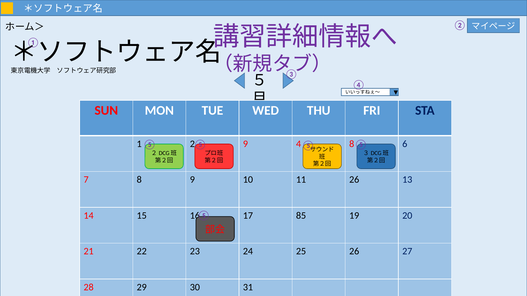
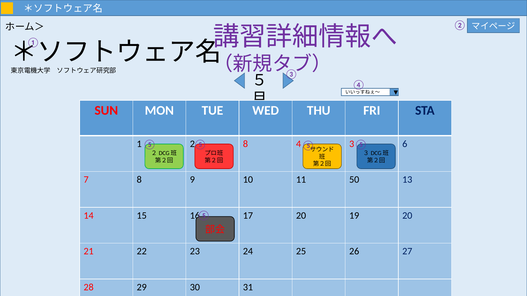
2 9: 9 -> 8
4 8: 8 -> 3
11 26: 26 -> 50
17 85: 85 -> 20
